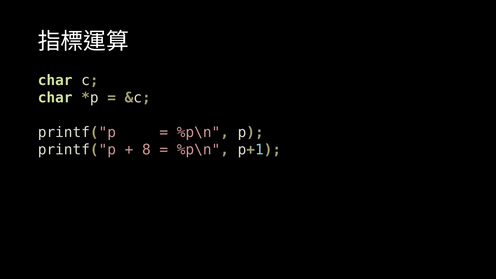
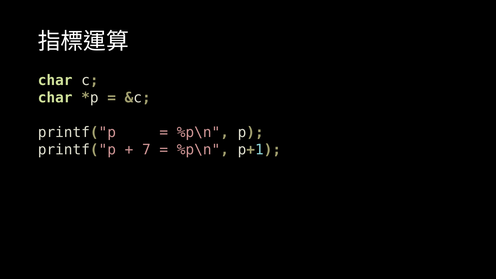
8: 8 -> 7
